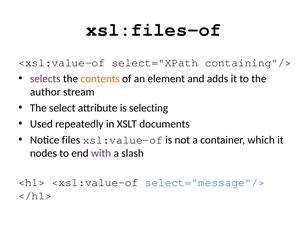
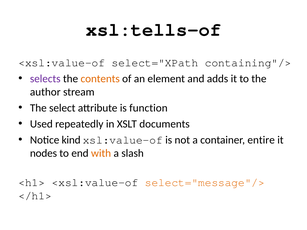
xsl:files-of: xsl:files-of -> xsl:tells-of
selecting: selecting -> function
files: files -> kind
which: which -> entire
with colour: purple -> orange
select="message"/> colour: blue -> orange
